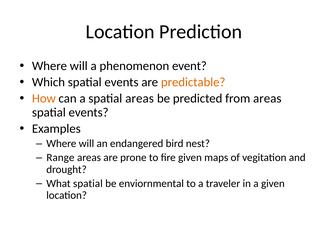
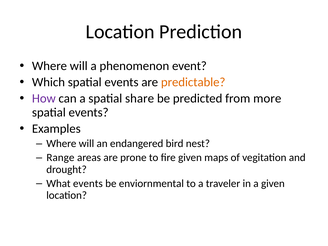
How colour: orange -> purple
spatial areas: areas -> share
from areas: areas -> more
What spatial: spatial -> events
